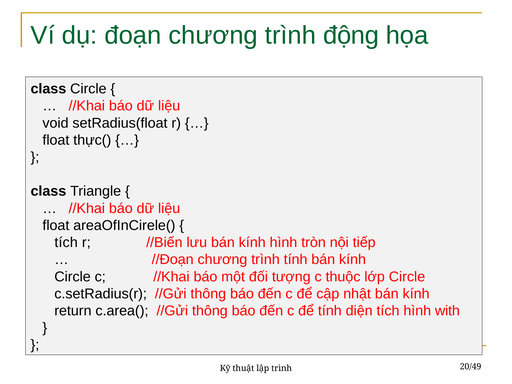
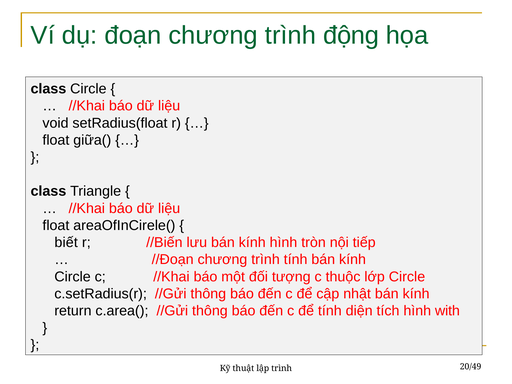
thực(: thực( -> giữa(
tích at (66, 242): tích -> biết
